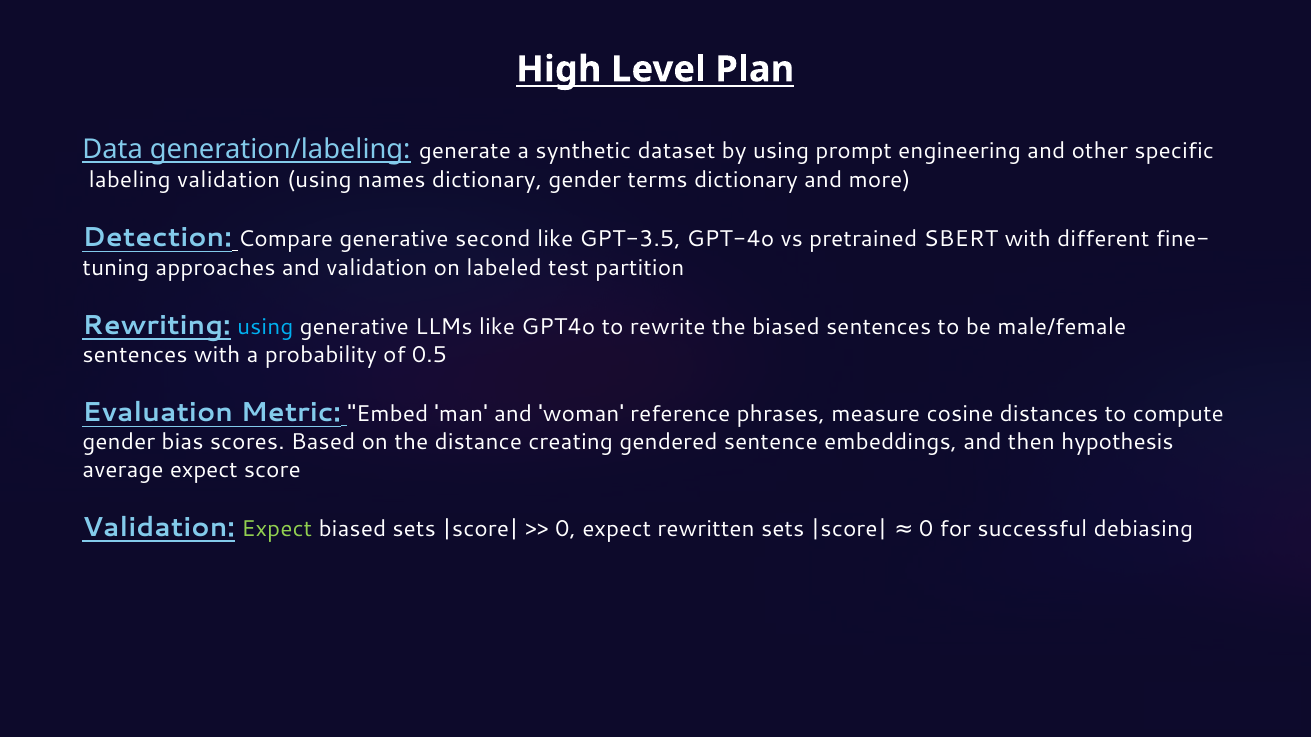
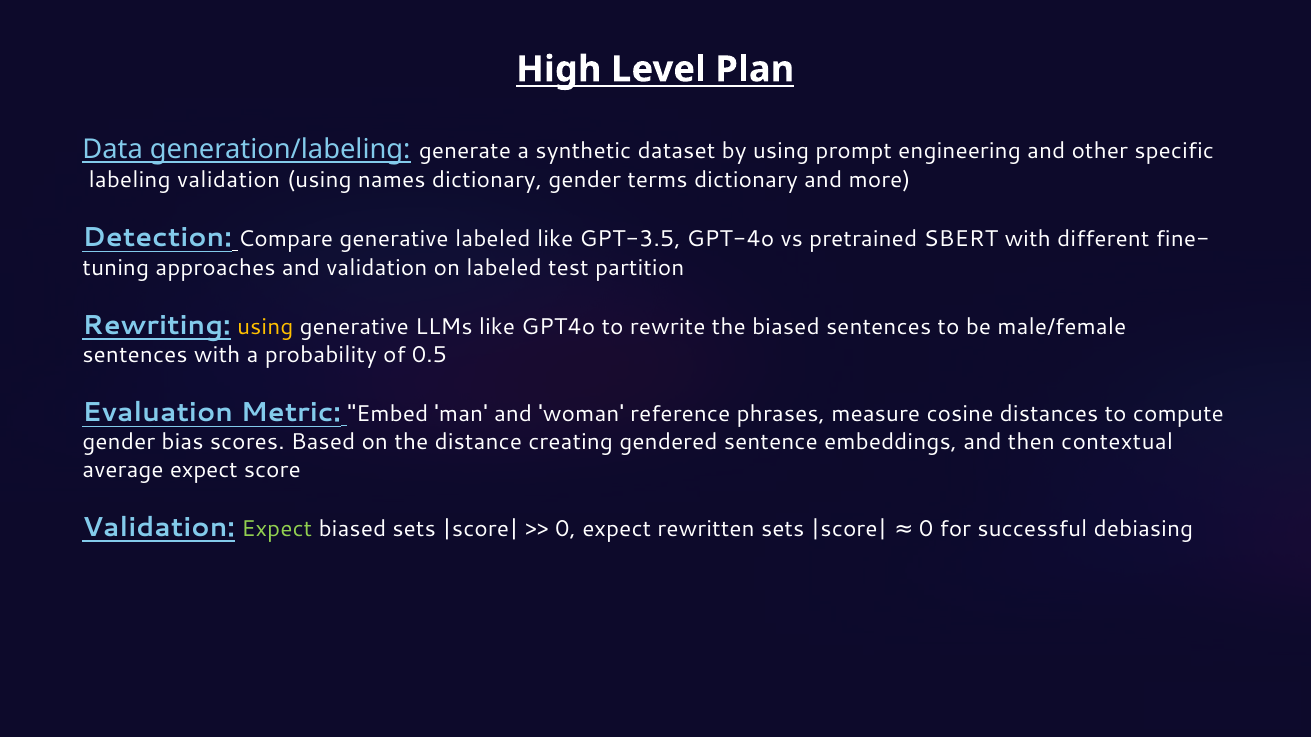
generative second: second -> labeled
using at (265, 327) colour: light blue -> yellow
hypothesis: hypothesis -> contextual
